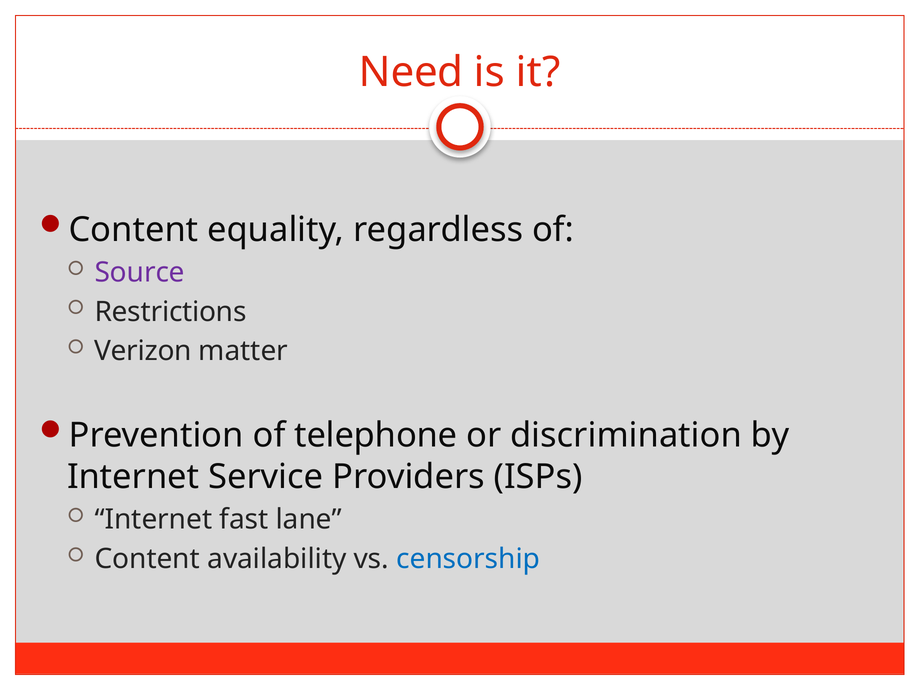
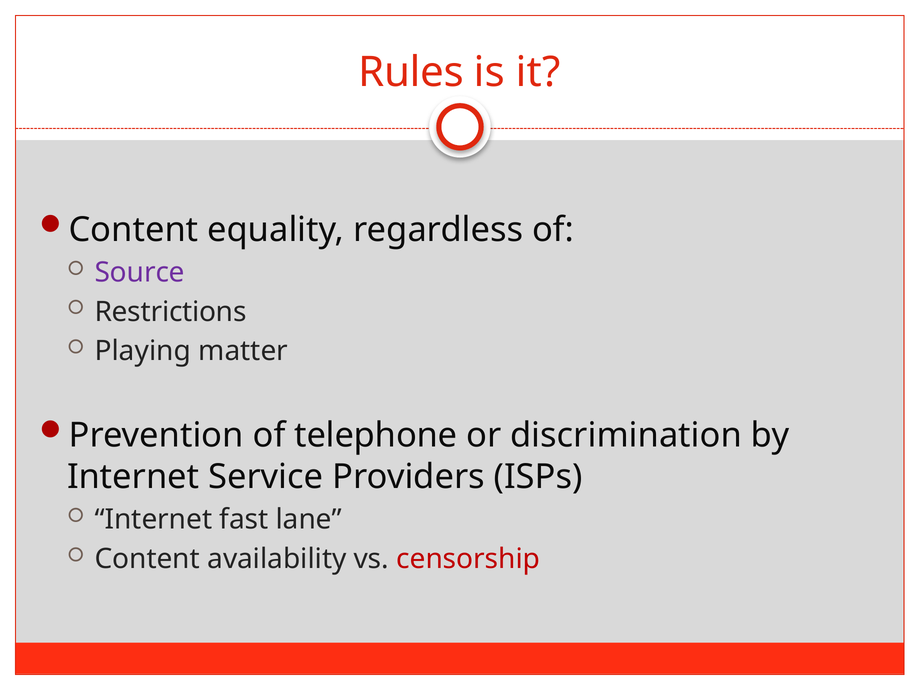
Need: Need -> Rules
Verizon: Verizon -> Playing
censorship colour: blue -> red
